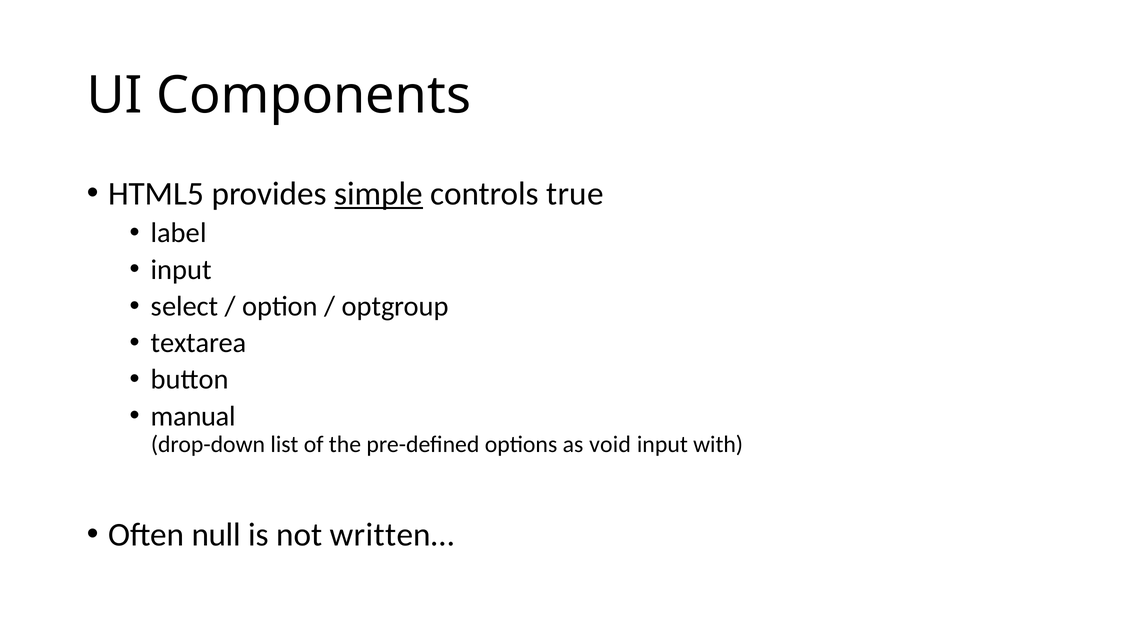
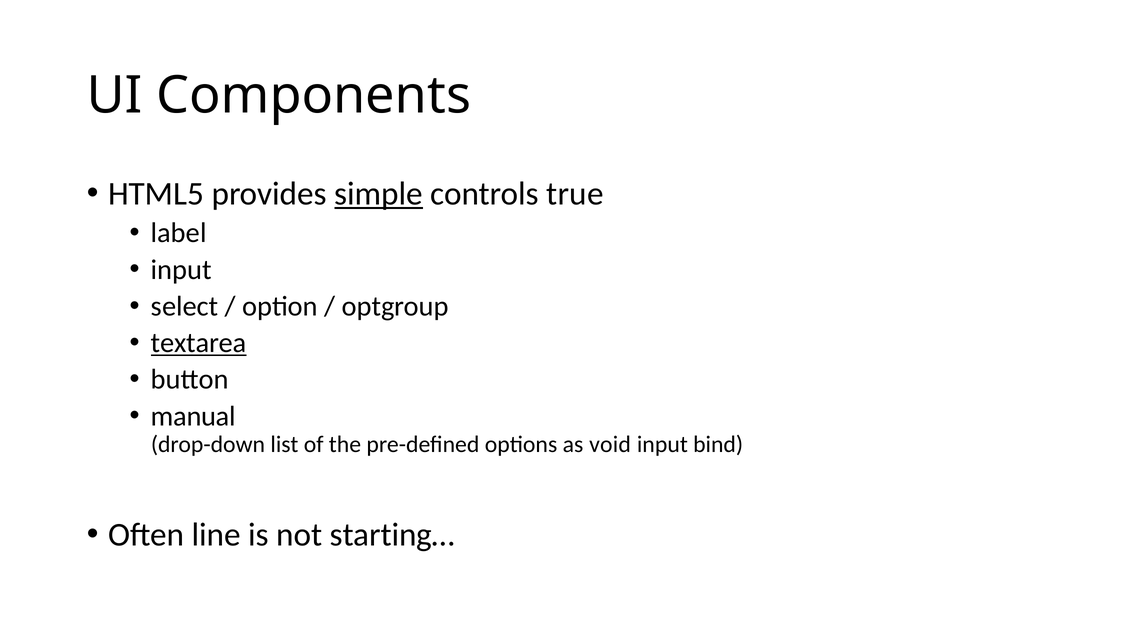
textarea underline: none -> present
with: with -> bind
null: null -> line
written…: written… -> starting…
